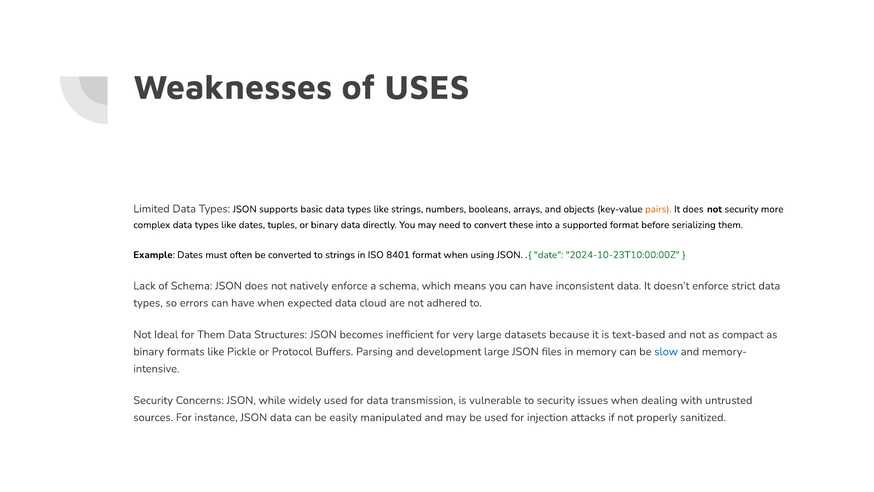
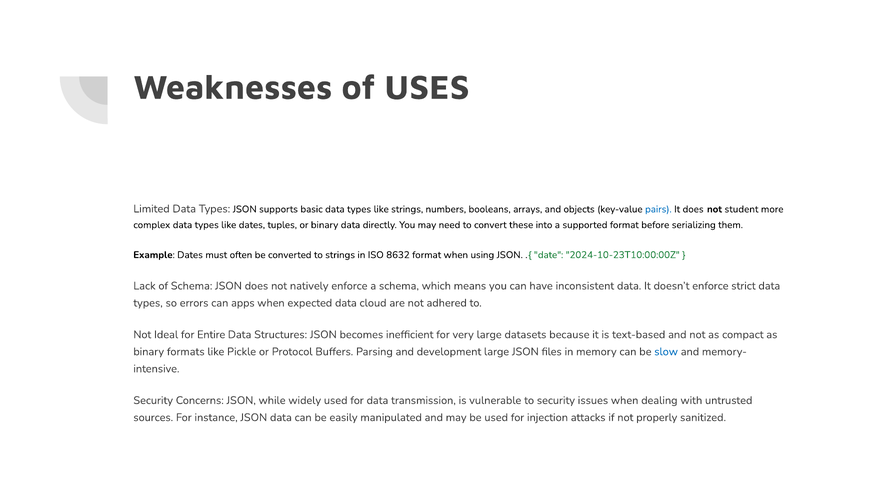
pairs colour: orange -> blue
not security: security -> student
8401: 8401 -> 8632
errors can have: have -> apps
for Them: Them -> Entire
